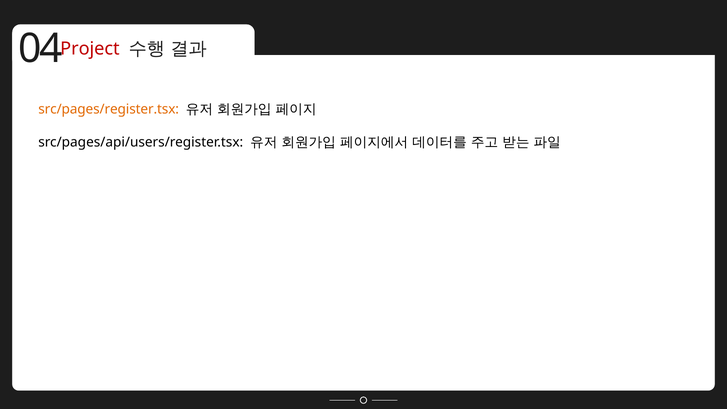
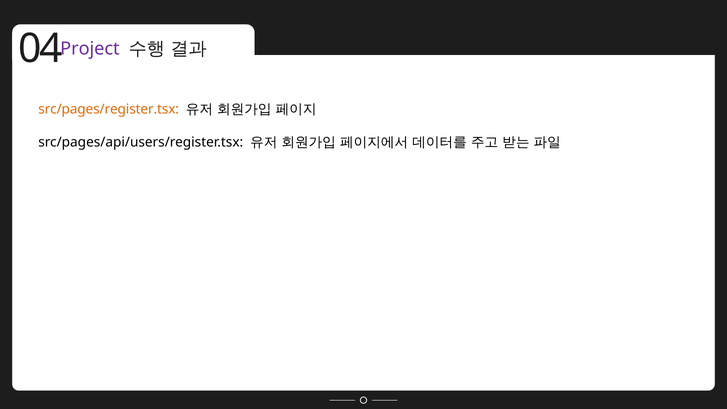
Project colour: red -> purple
